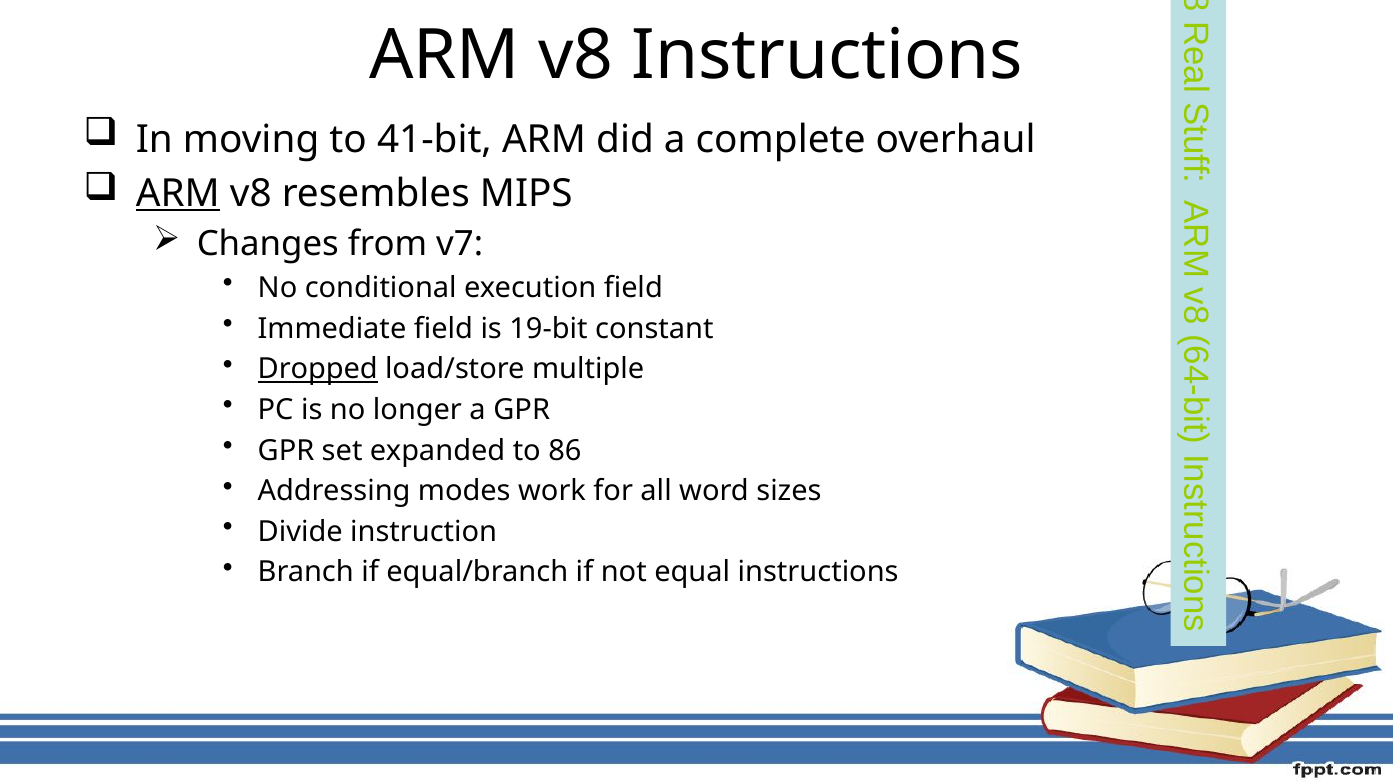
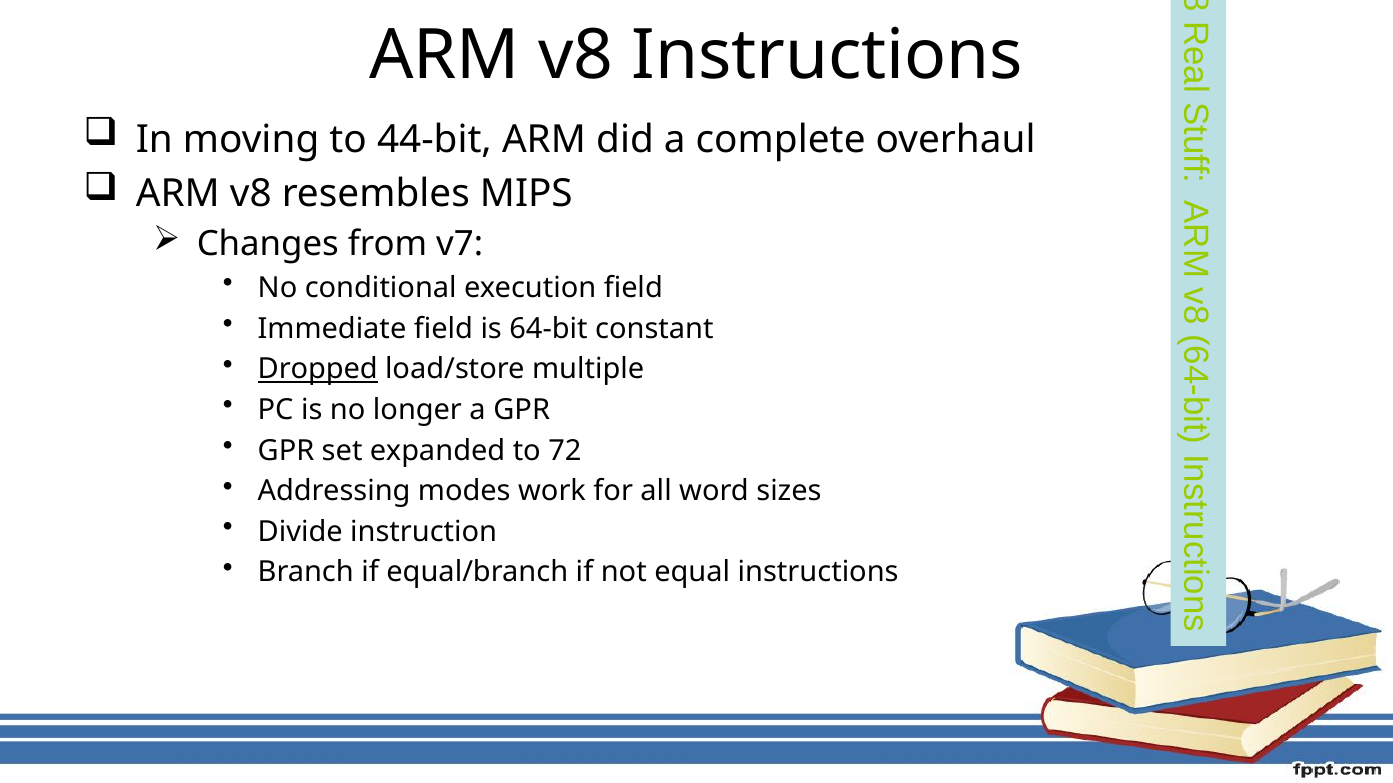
41-bit: 41-bit -> 44-bit
ARM at (178, 194) underline: present -> none
19-bit: 19-bit -> 64-bit
86: 86 -> 72
